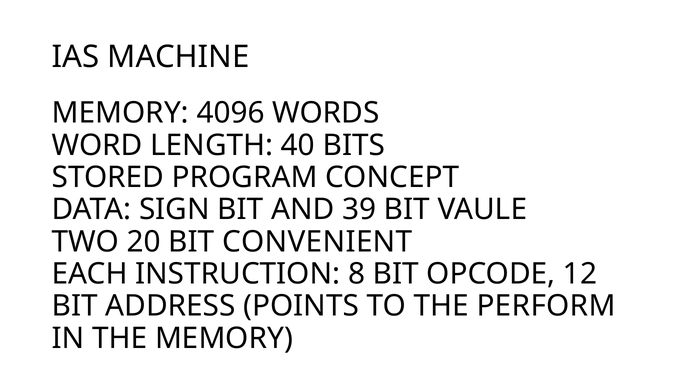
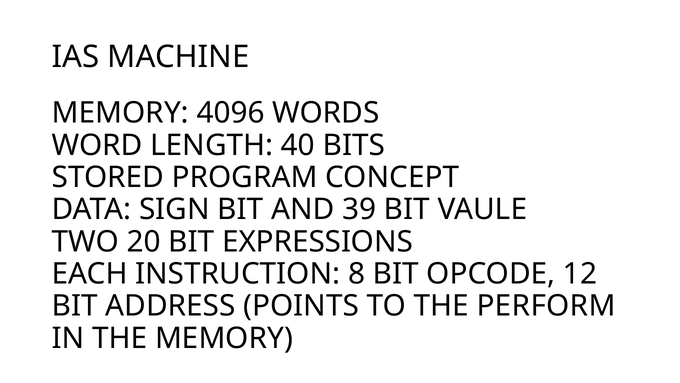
CONVENIENT: CONVENIENT -> EXPRESSIONS
